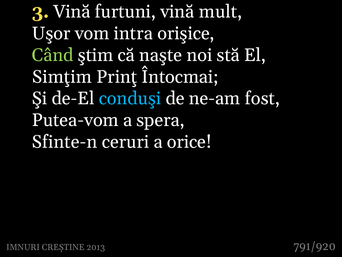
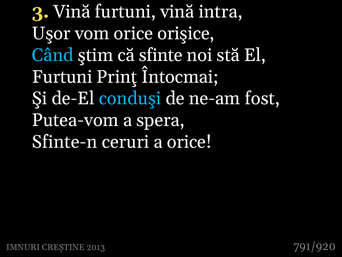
mult: mult -> intra
vom intra: intra -> orice
Când colour: light green -> light blue
naşte: naşte -> sfinte
Simţim at (62, 77): Simţim -> Furtuni
